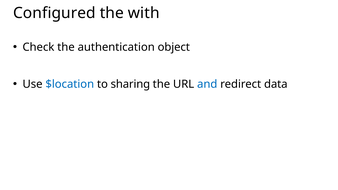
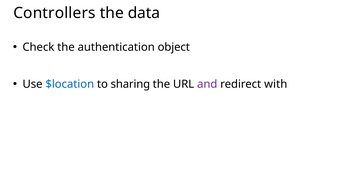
Configured: Configured -> Controllers
with: with -> data
and colour: blue -> purple
data: data -> with
